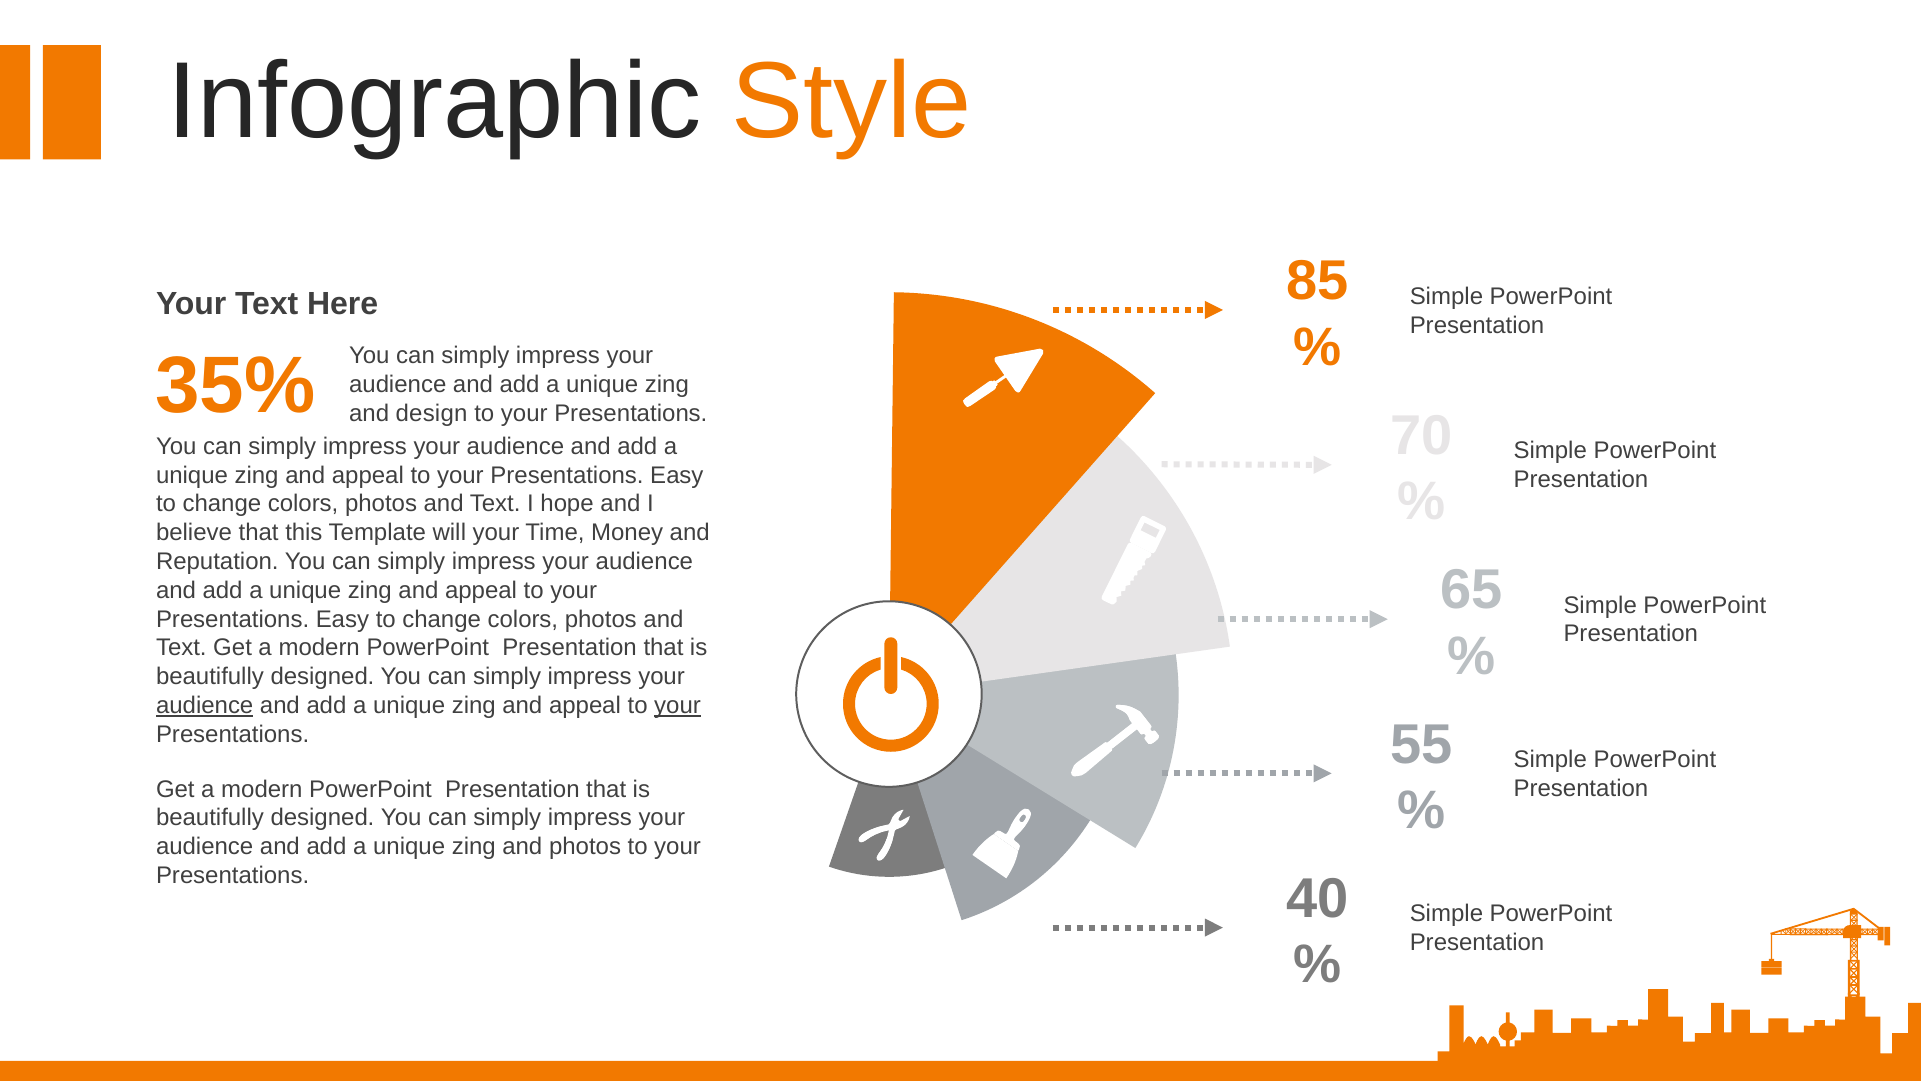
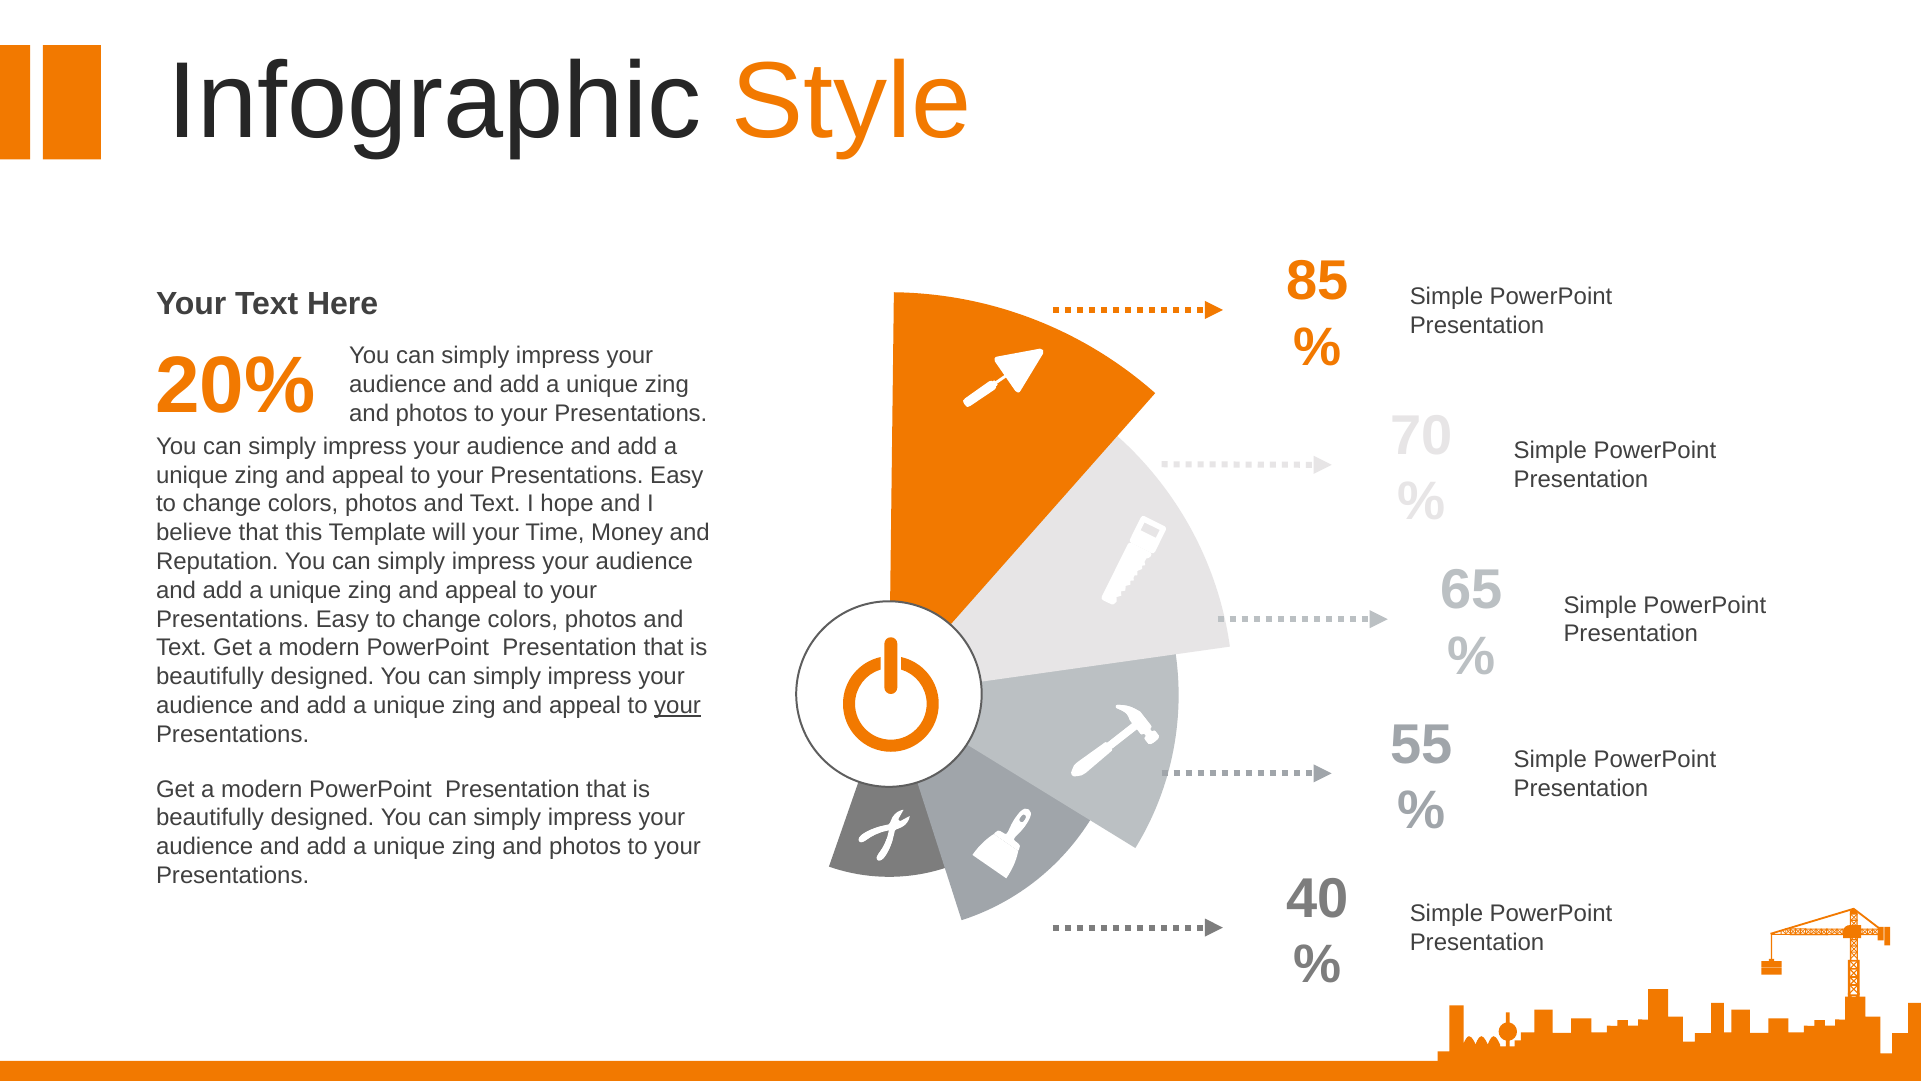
35%: 35% -> 20%
design at (432, 414): design -> photos
audience at (205, 705) underline: present -> none
